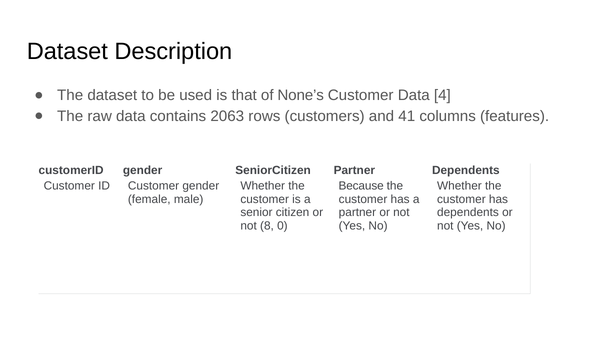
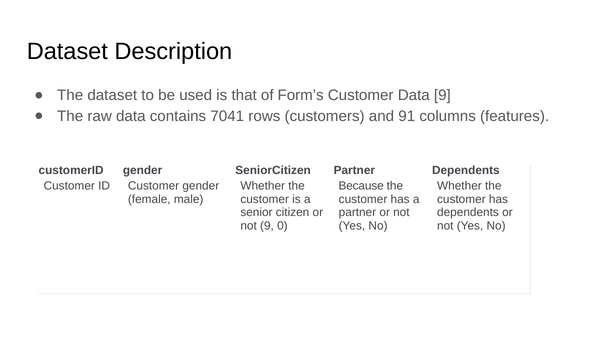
None’s: None’s -> Form’s
Data 4: 4 -> 9
2063: 2063 -> 7041
41: 41 -> 91
not 8: 8 -> 9
